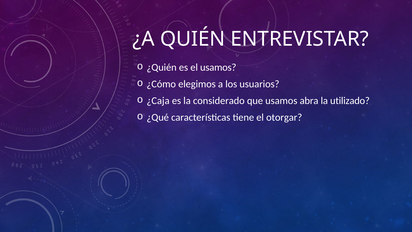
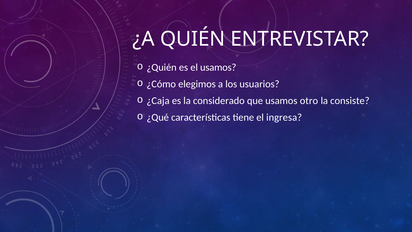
abra: abra -> otro
utilizado: utilizado -> consiste
otorgar: otorgar -> ingresa
